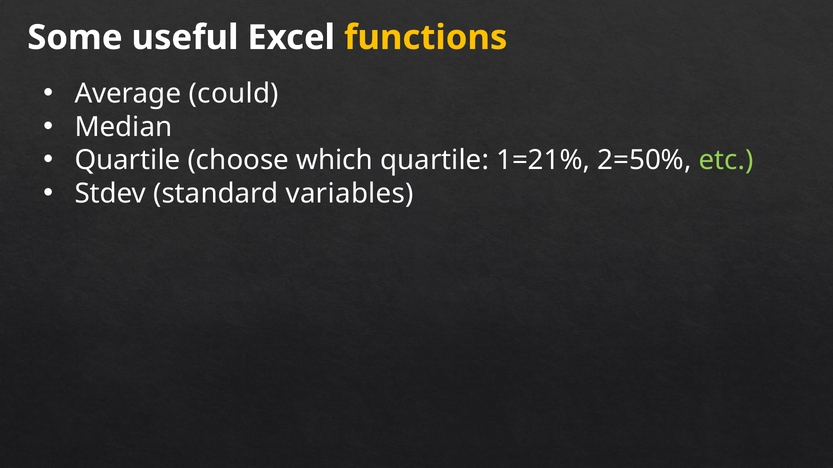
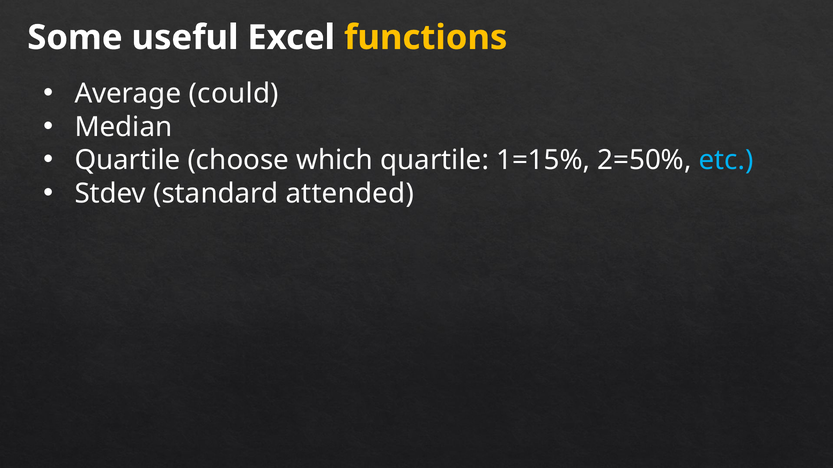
1=21%: 1=21% -> 1=15%
etc colour: light green -> light blue
variables: variables -> attended
